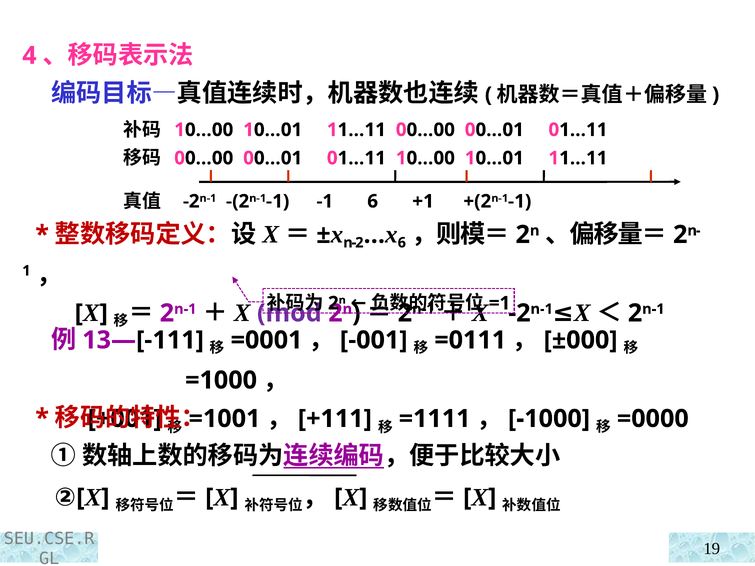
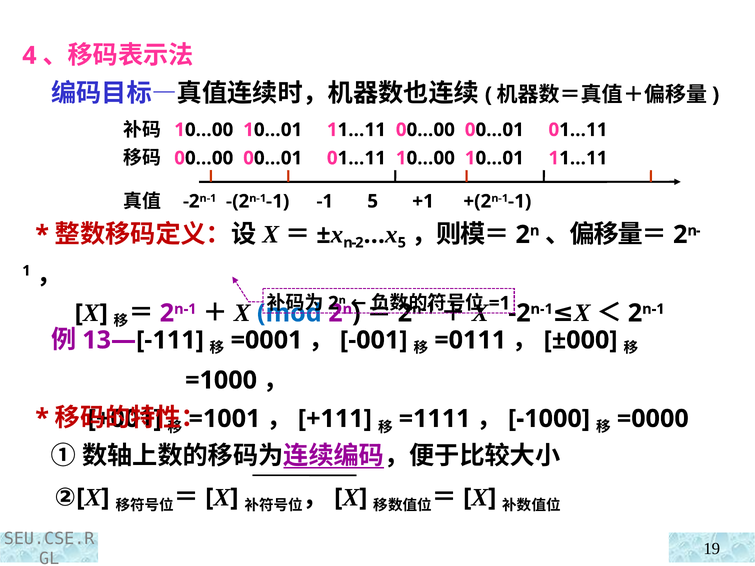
-1 6: 6 -> 5
6 at (402, 243): 6 -> 5
mod colour: purple -> blue
